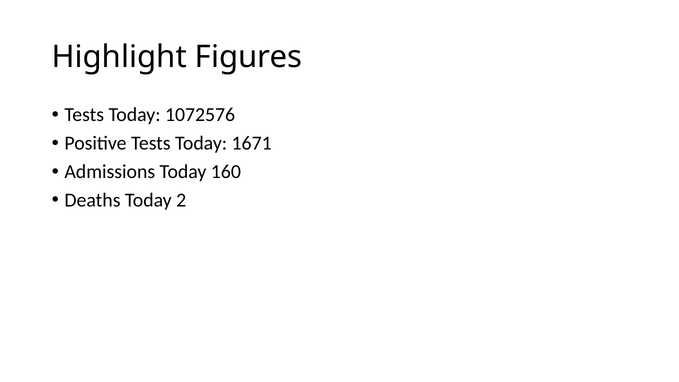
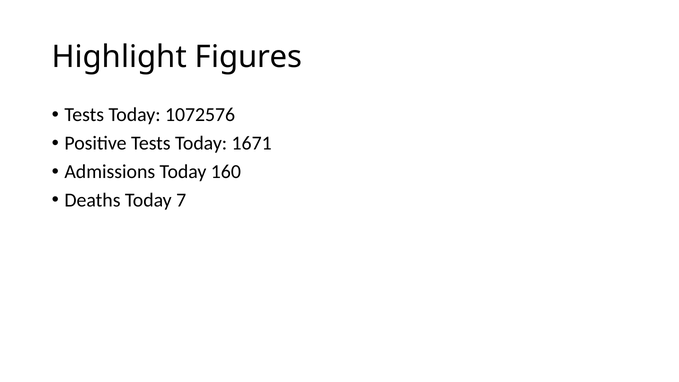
2: 2 -> 7
